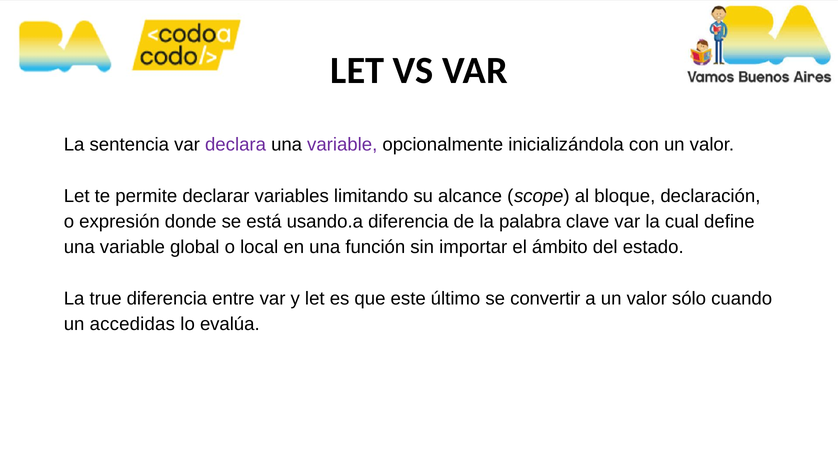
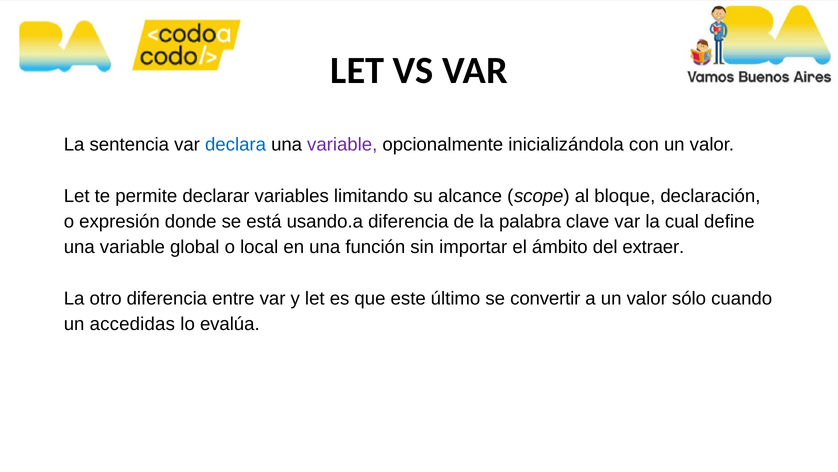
declara colour: purple -> blue
estado: estado -> extraer
true: true -> otro
